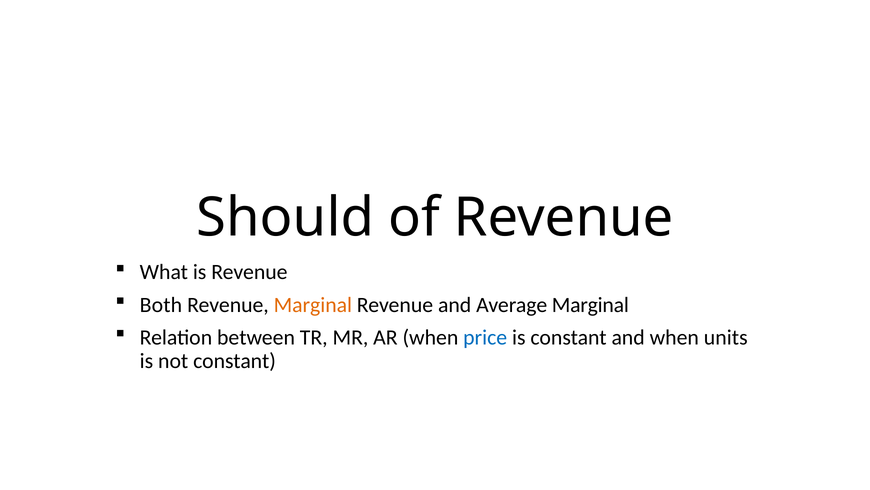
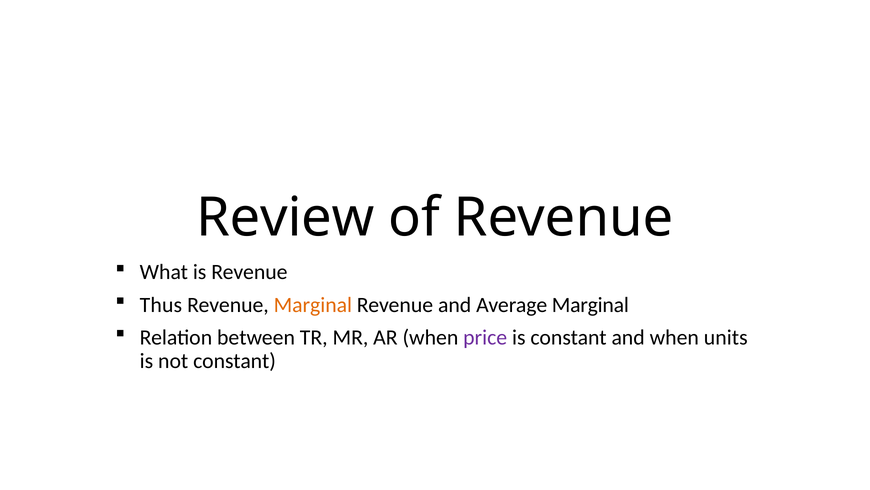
Should: Should -> Review
Both: Both -> Thus
price colour: blue -> purple
